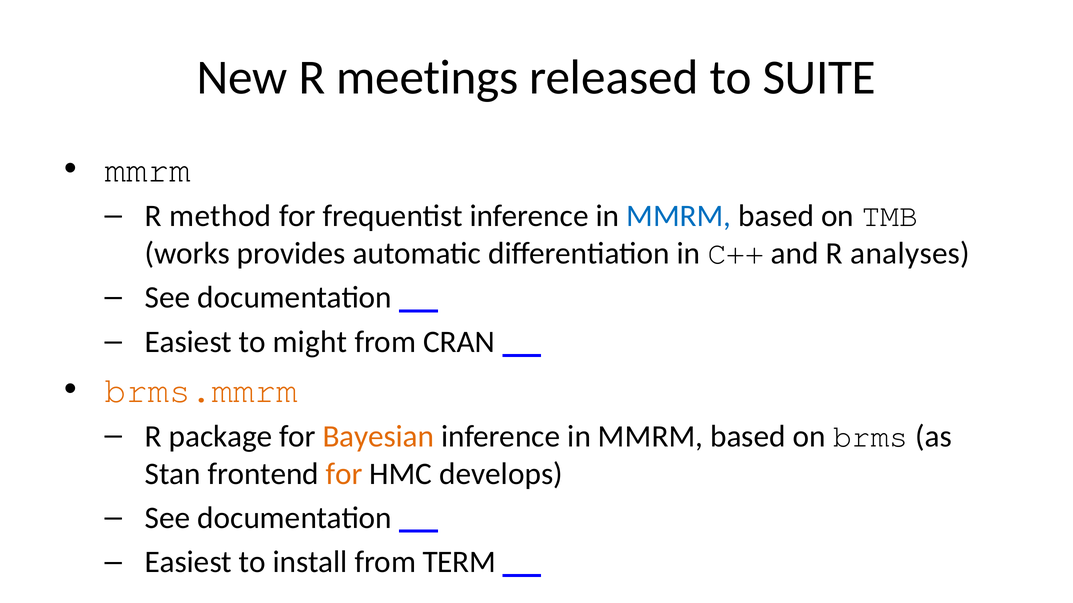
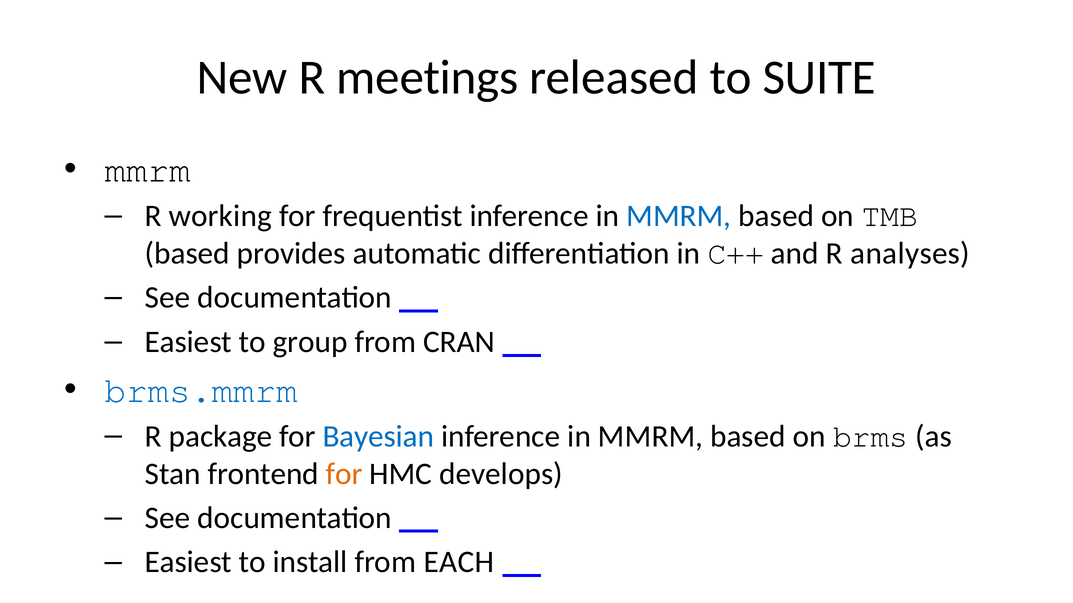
method: method -> working
works at (187, 254): works -> based
might: might -> group
brms.mmrm colour: orange -> blue
Bayesian colour: orange -> blue
TERM: TERM -> EACH
